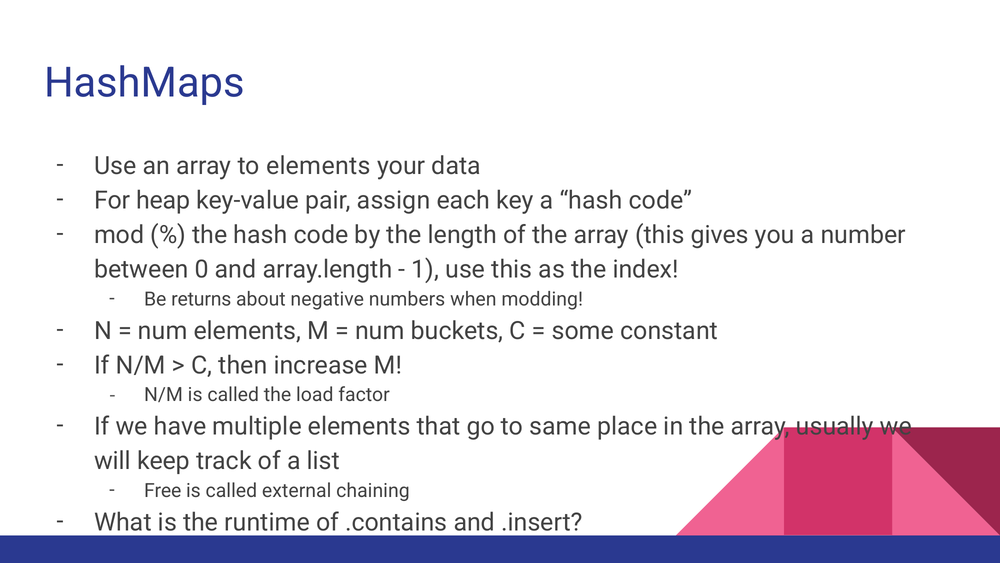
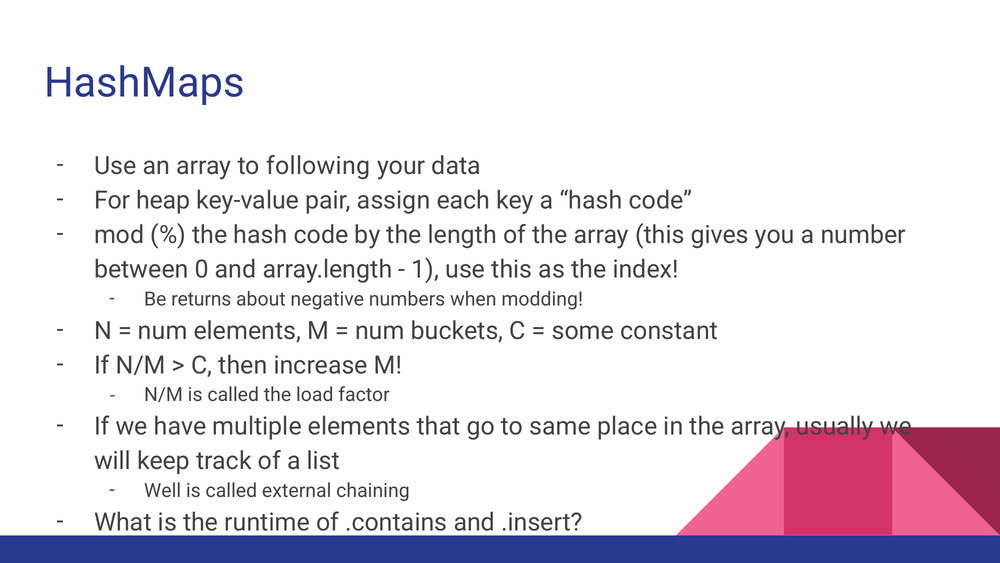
to elements: elements -> following
Free: Free -> Well
